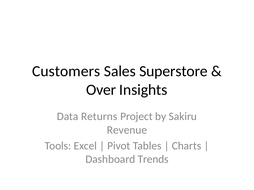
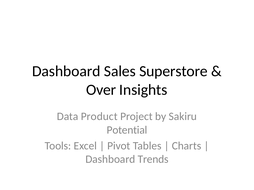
Customers at (66, 71): Customers -> Dashboard
Returns: Returns -> Product
Revenue: Revenue -> Potential
